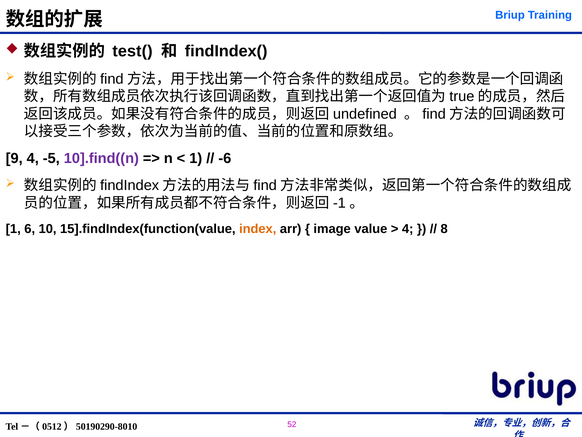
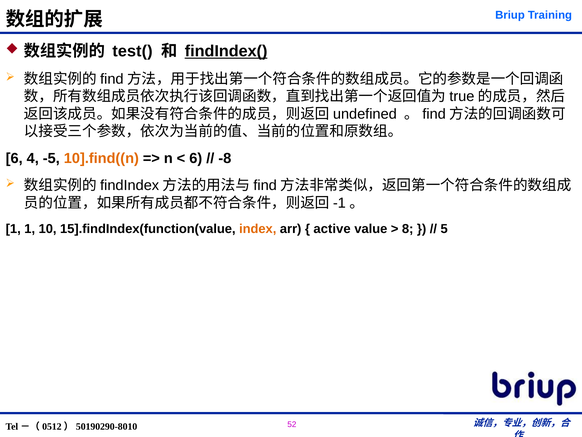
findIndex( underline: none -> present
9 at (14, 158): 9 -> 6
10].find((n colour: purple -> orange
1 at (196, 158): 1 -> 6
-6: -6 -> -8
1 6: 6 -> 1
image: image -> active
4 at (408, 229): 4 -> 8
8: 8 -> 5
